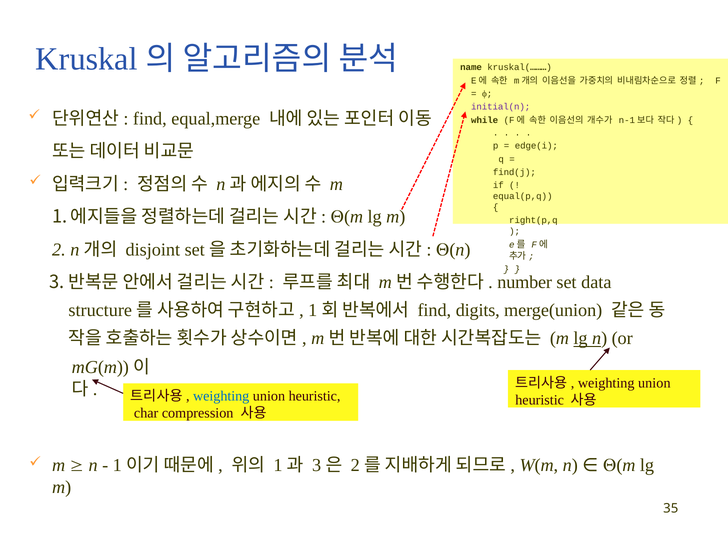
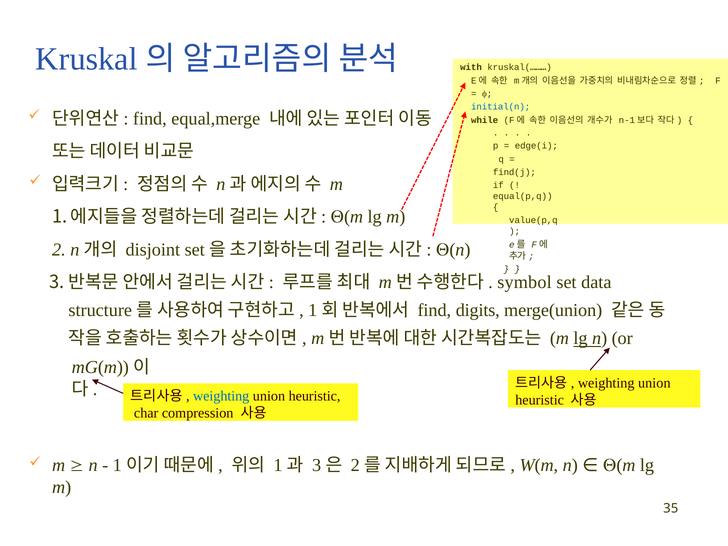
name: name -> with
initial(n colour: purple -> blue
right(p,q: right(p,q -> value(p,q
number: number -> symbol
